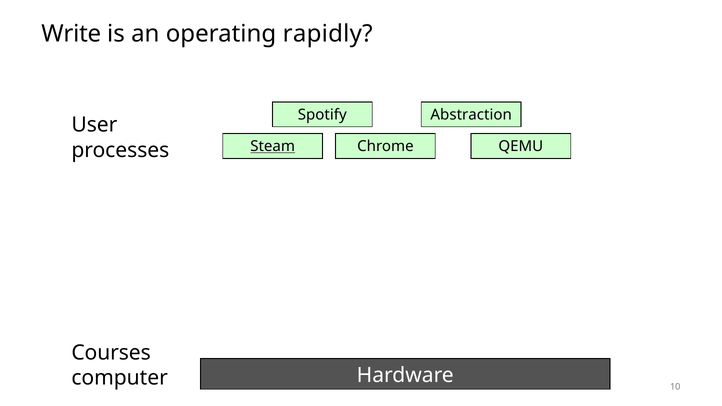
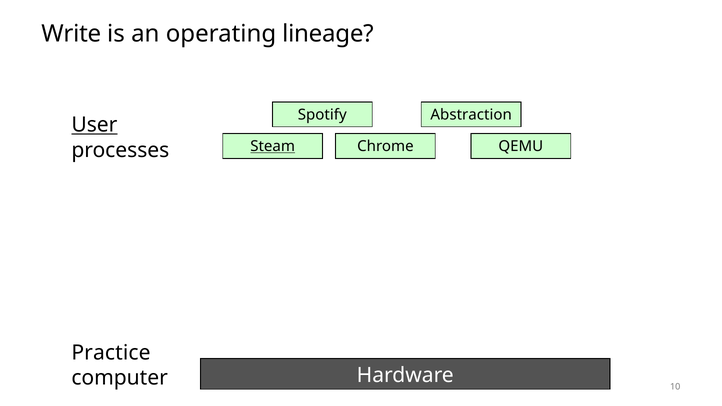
rapidly: rapidly -> lineage
User underline: none -> present
Courses: Courses -> Practice
